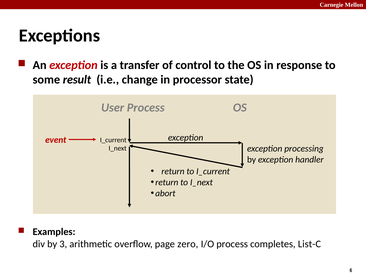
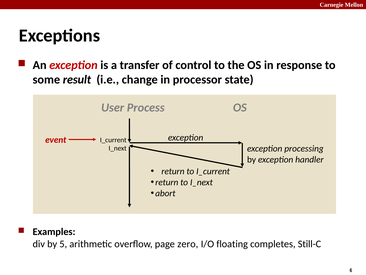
3: 3 -> 5
I/O process: process -> floating
List-C: List-C -> Still-C
